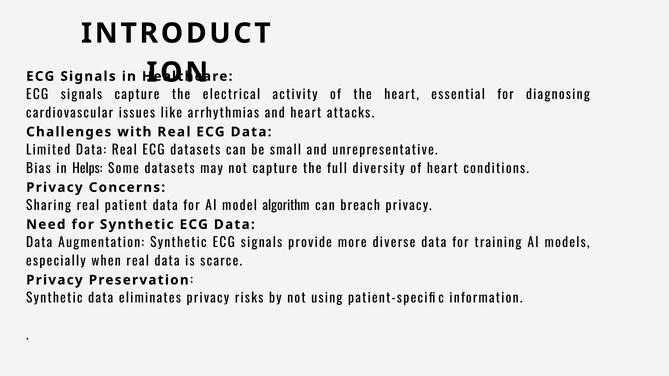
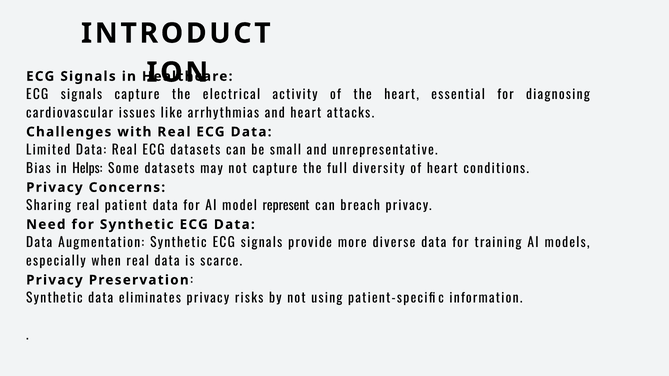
algorithm: algorithm -> represent
